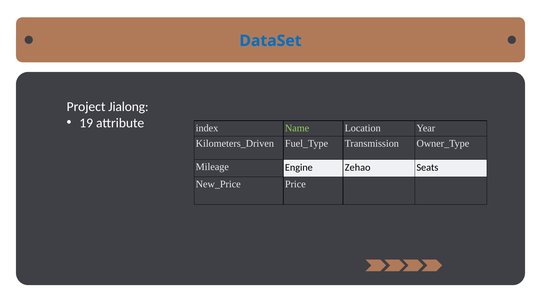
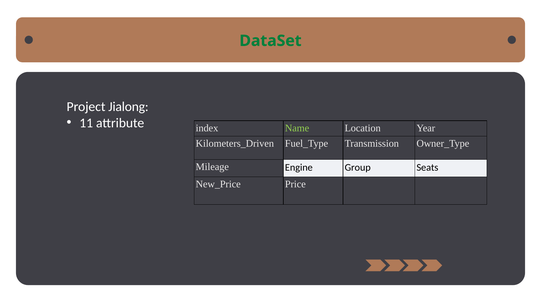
DataSet colour: blue -> green
19: 19 -> 11
Zehao: Zehao -> Group
